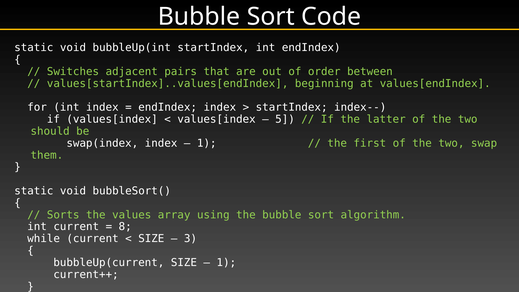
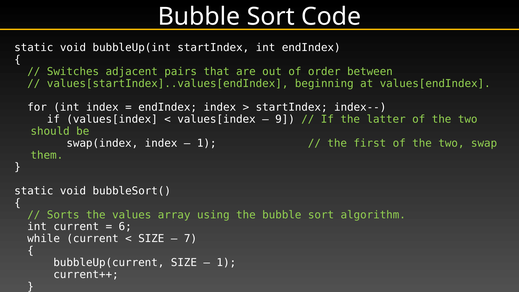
5: 5 -> 9
8: 8 -> 6
3: 3 -> 7
